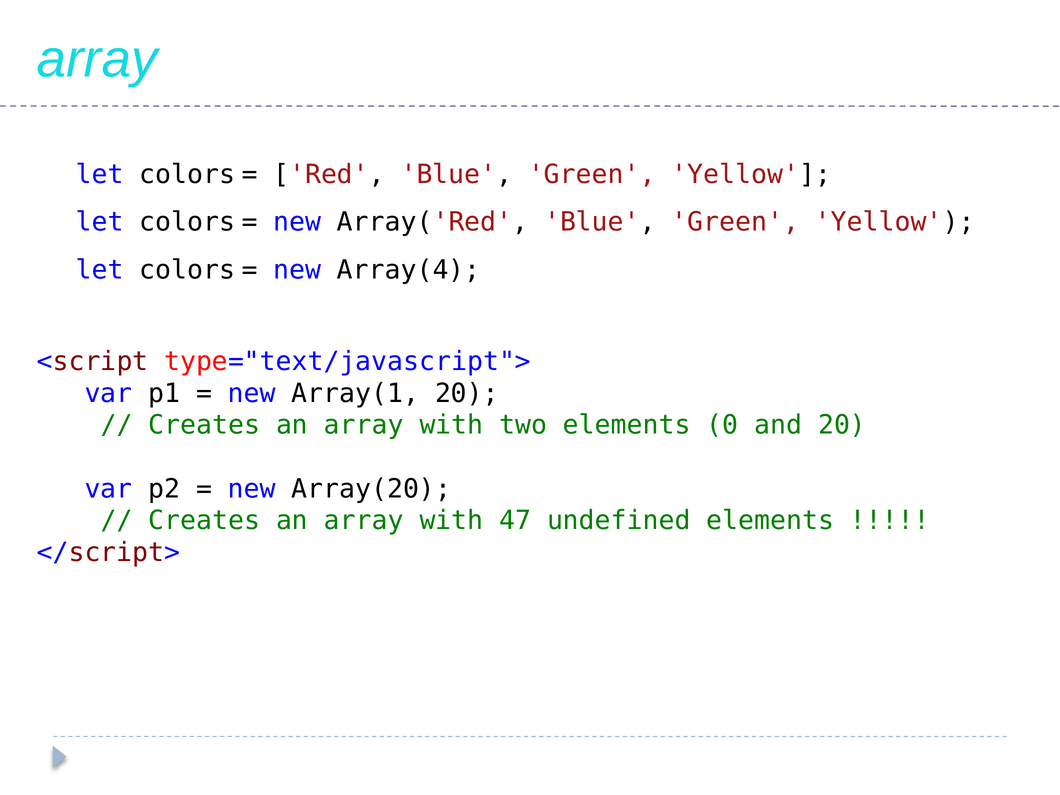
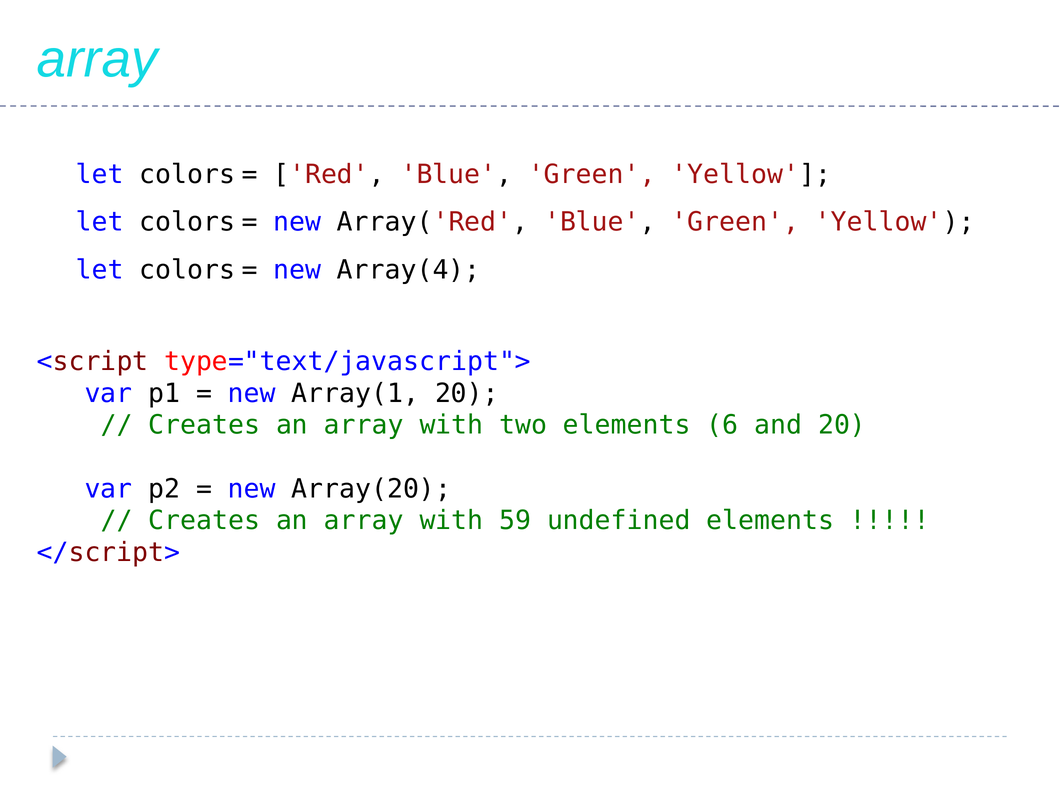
0: 0 -> 6
47: 47 -> 59
